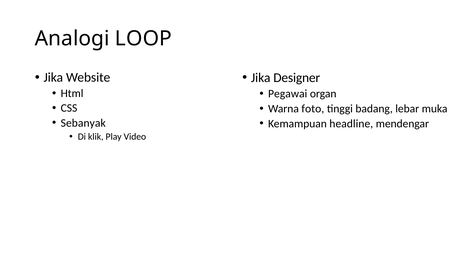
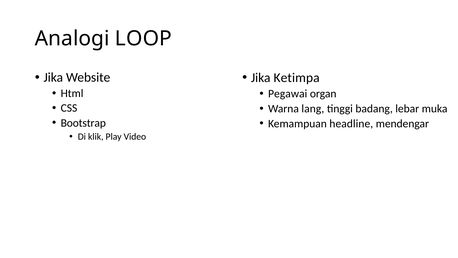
Designer: Designer -> Ketimpa
foto: foto -> lang
Sebanyak: Sebanyak -> Bootstrap
